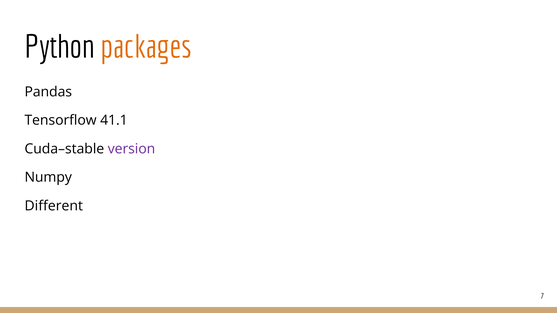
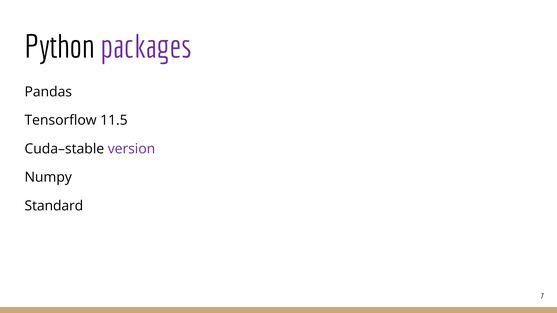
packages colour: orange -> purple
41.1: 41.1 -> 11.5
Different: Different -> Standard
